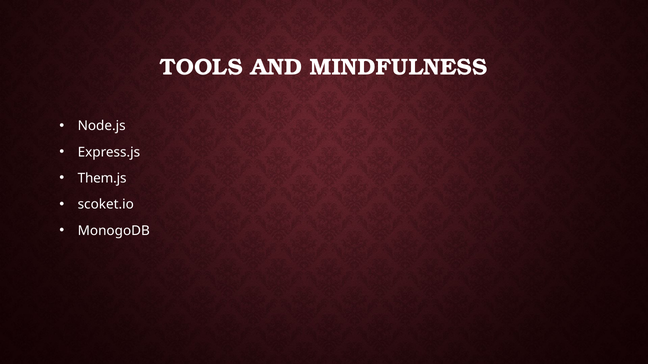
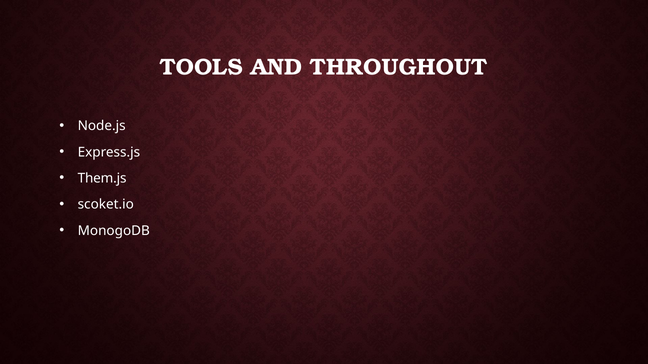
MINDFULNESS: MINDFULNESS -> THROUGHOUT
